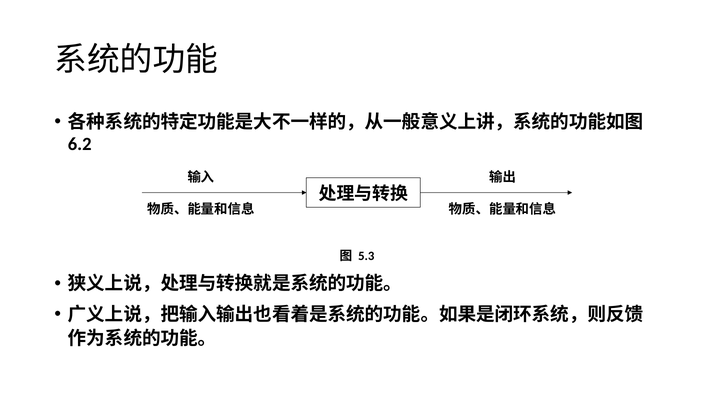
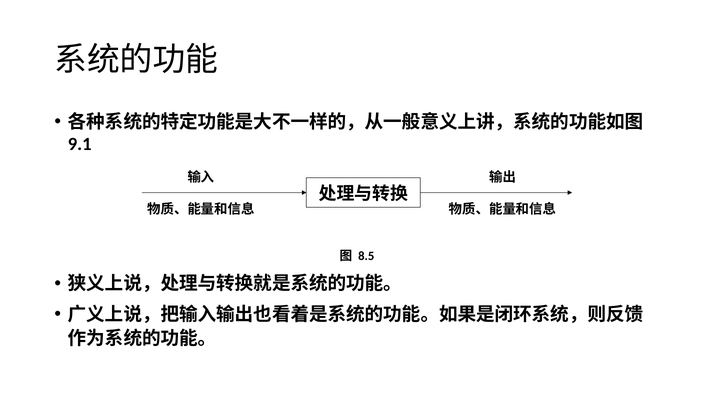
6.2: 6.2 -> 9.1
5.3: 5.3 -> 8.5
